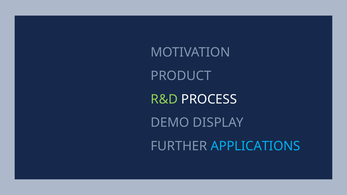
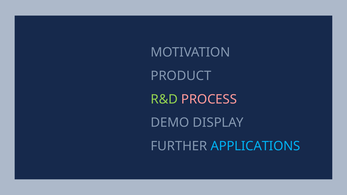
PROCESS colour: white -> pink
